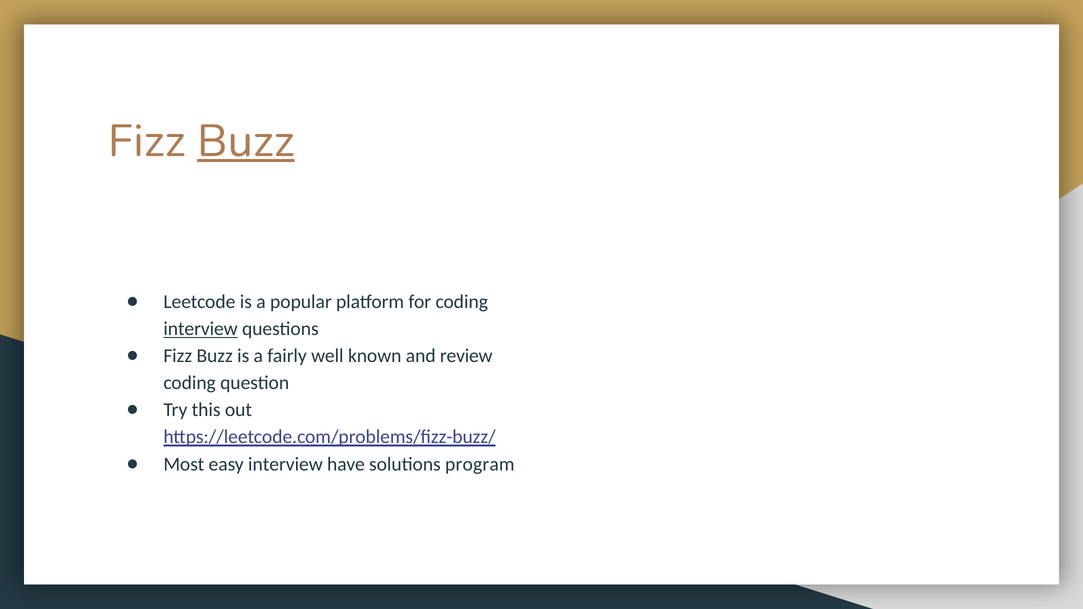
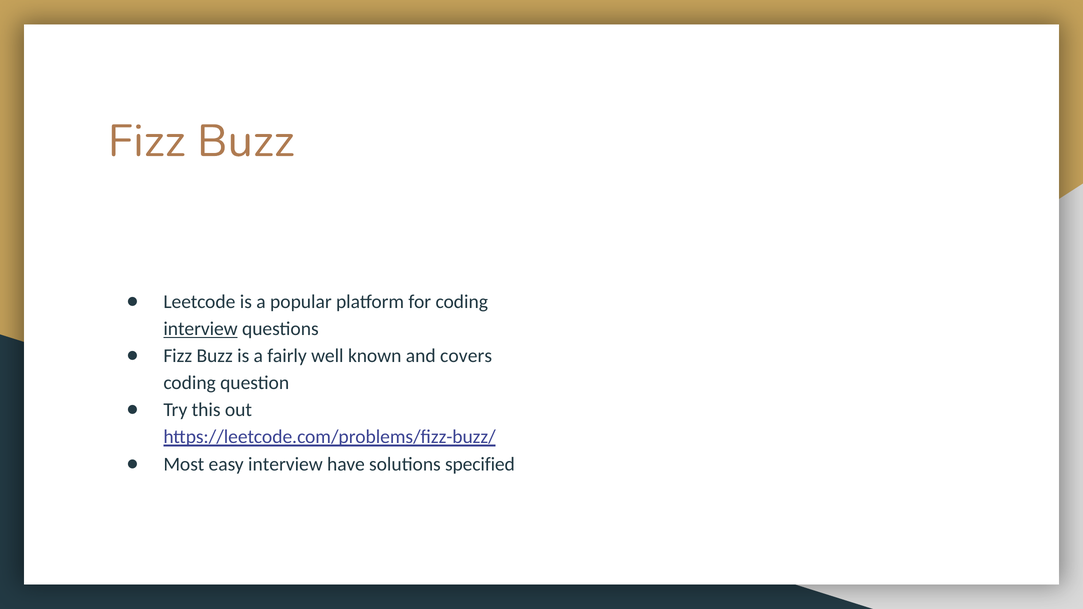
Buzz at (246, 141) underline: present -> none
review: review -> covers
program: program -> specified
